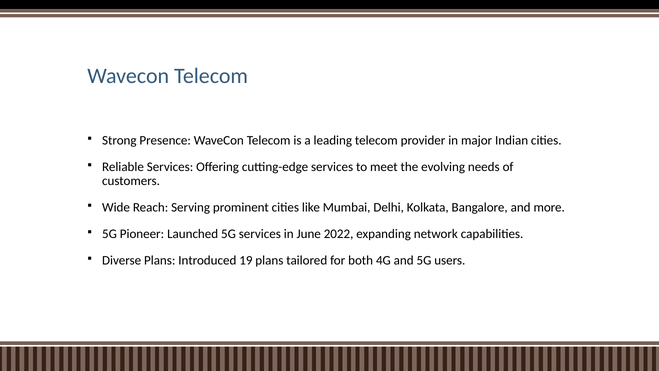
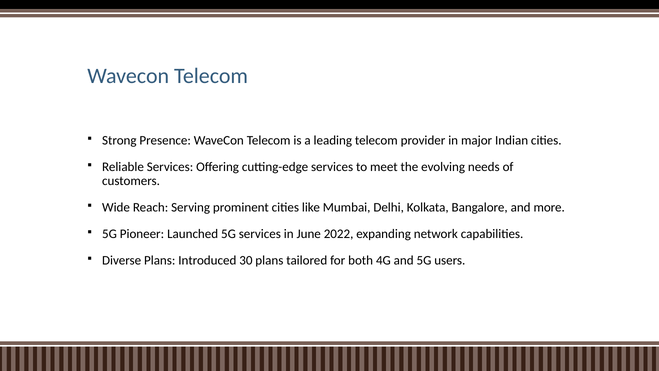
19: 19 -> 30
